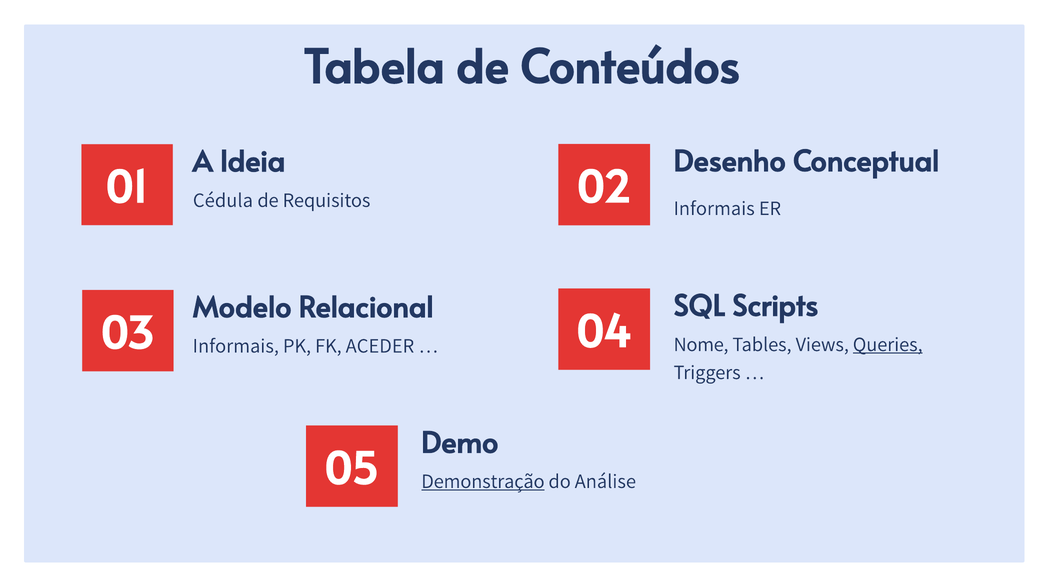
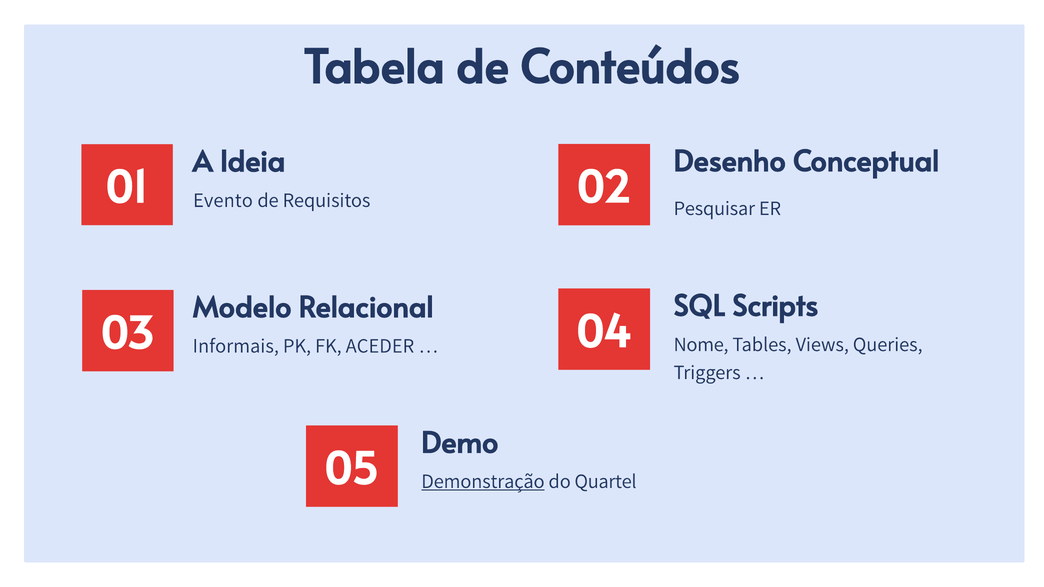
Cédula: Cédula -> Evento
Requisitos Informais: Informais -> Pesquisar
Queries underline: present -> none
Análise: Análise -> Quartel
